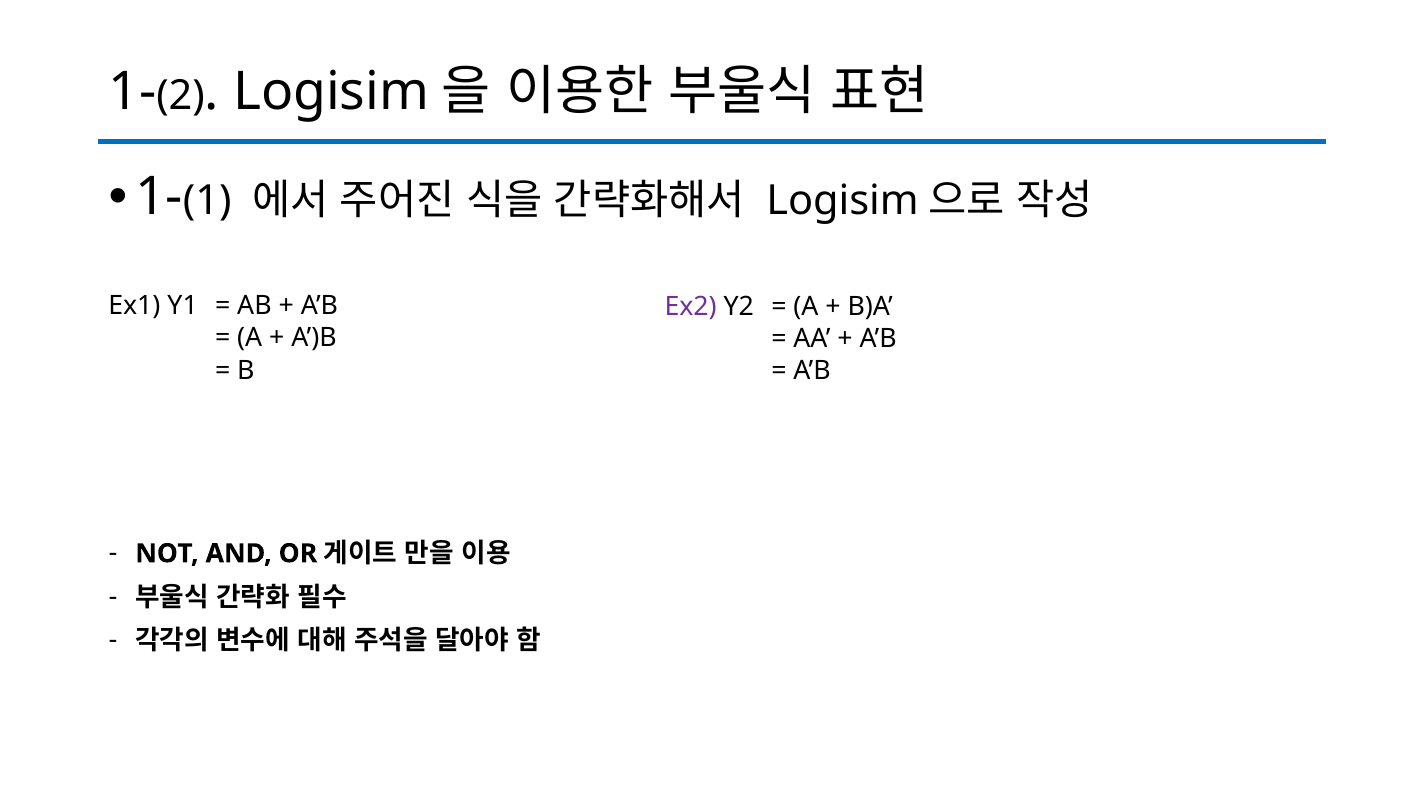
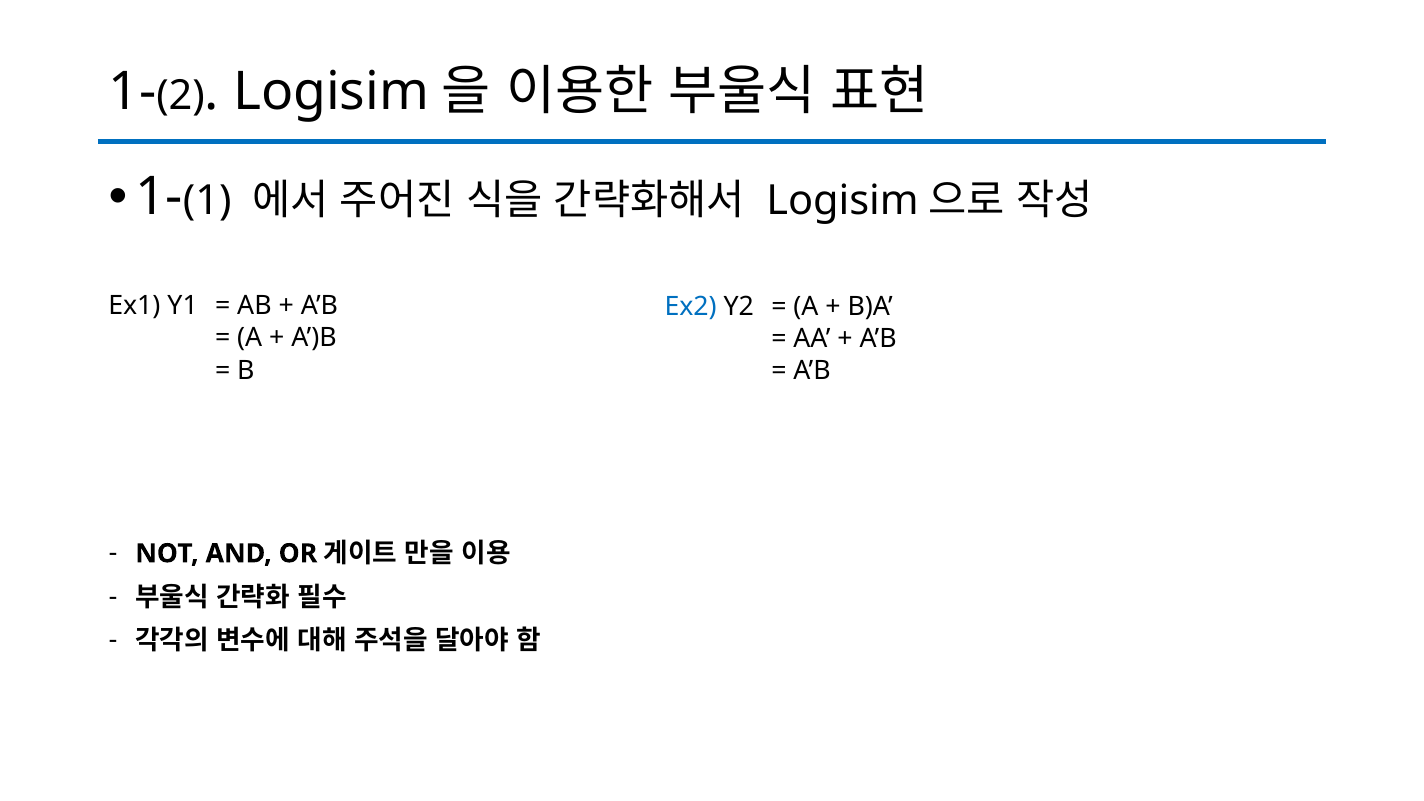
Ex2 colour: purple -> blue
